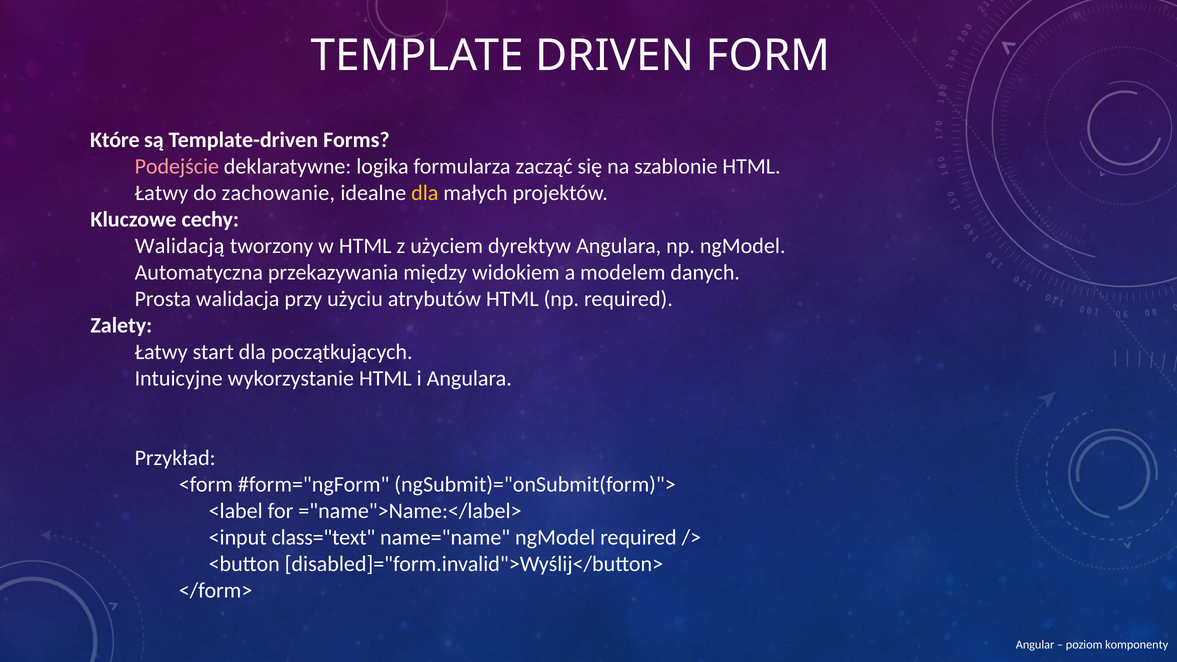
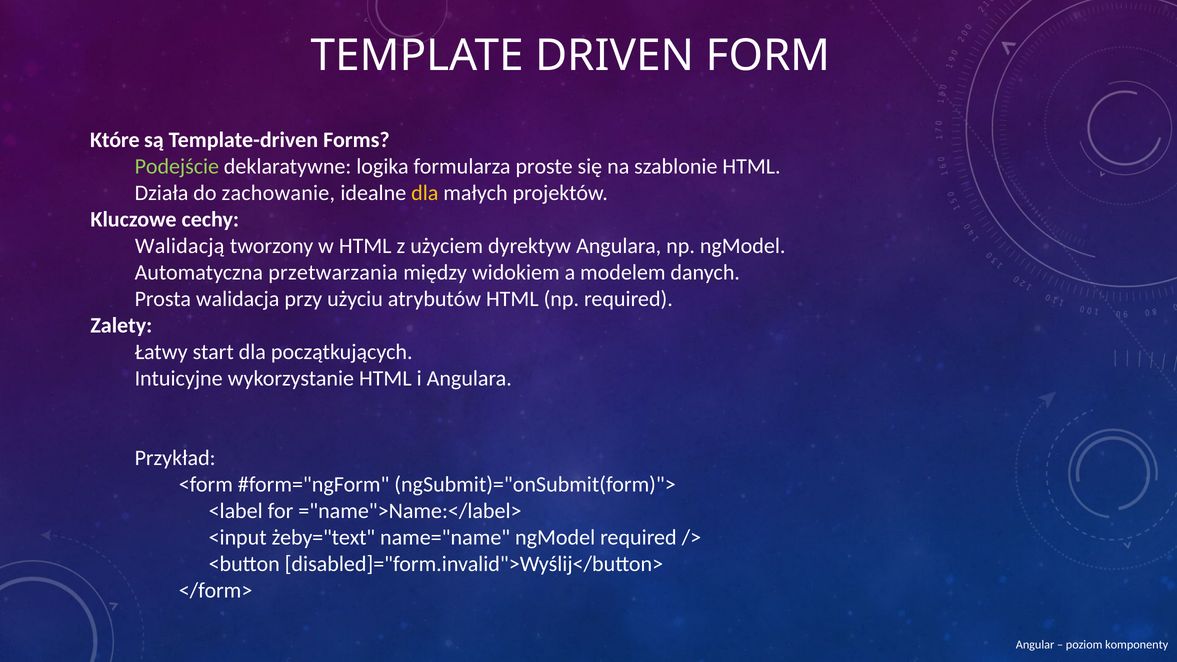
Podejście colour: pink -> light green
zacząć: zacząć -> proste
Łatwy at (161, 193): Łatwy -> Działa
przekazywania: przekazywania -> przetwarzania
class="text: class="text -> żeby="text
